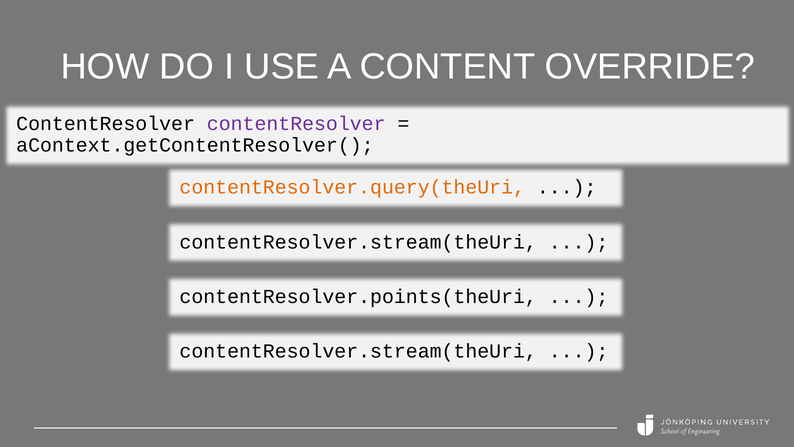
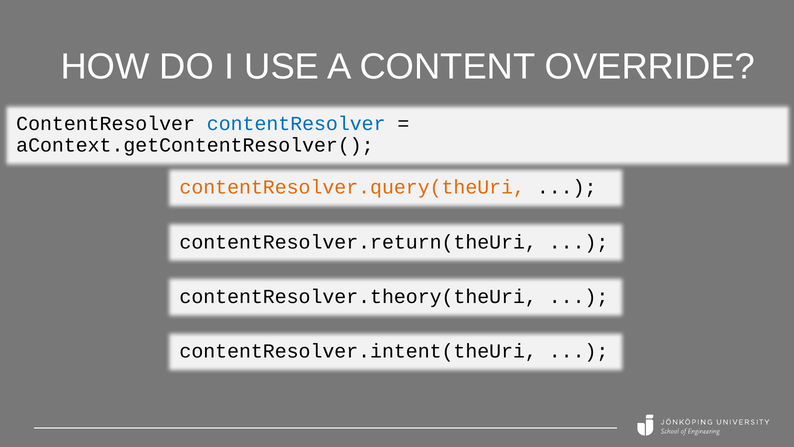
contentResolver at (296, 124) colour: purple -> blue
contentResolver.stream(theUri at (358, 242): contentResolver.stream(theUri -> contentResolver.return(theUri
contentResolver.points(theUri: contentResolver.points(theUri -> contentResolver.theory(theUri
contentResolver.stream(theUri at (358, 351): contentResolver.stream(theUri -> contentResolver.intent(theUri
